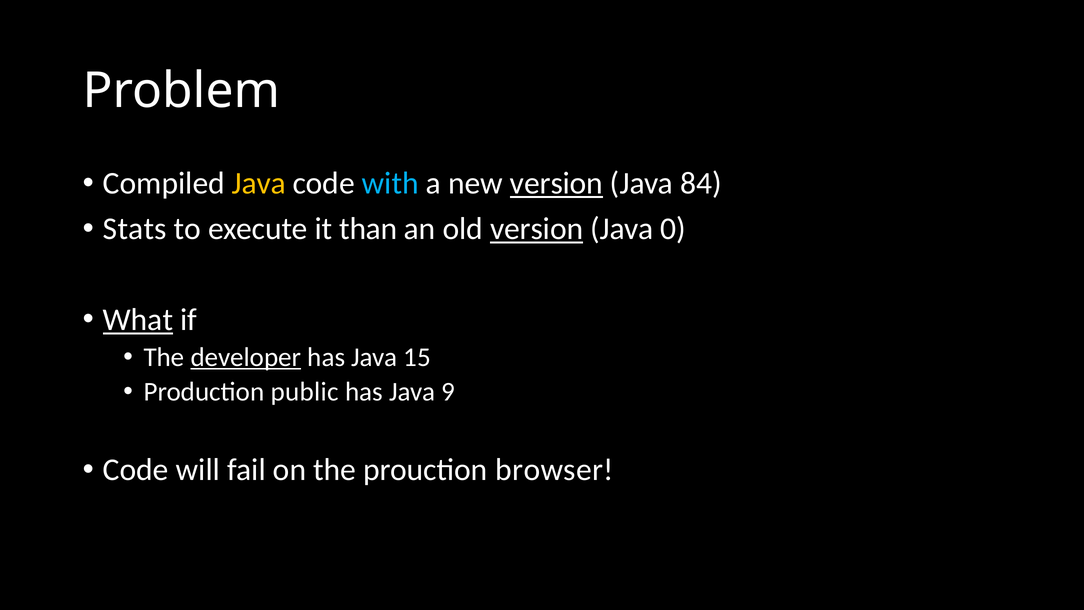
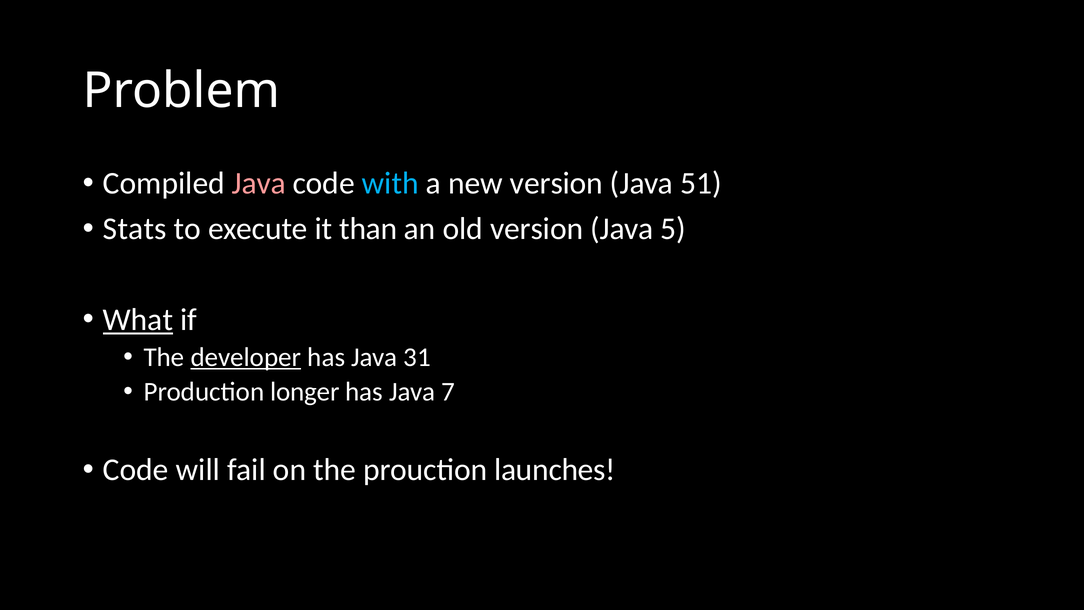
Java at (259, 183) colour: yellow -> pink
version at (556, 183) underline: present -> none
84: 84 -> 51
version at (537, 229) underline: present -> none
0: 0 -> 5
15: 15 -> 31
public: public -> longer
9: 9 -> 7
browser: browser -> launches
